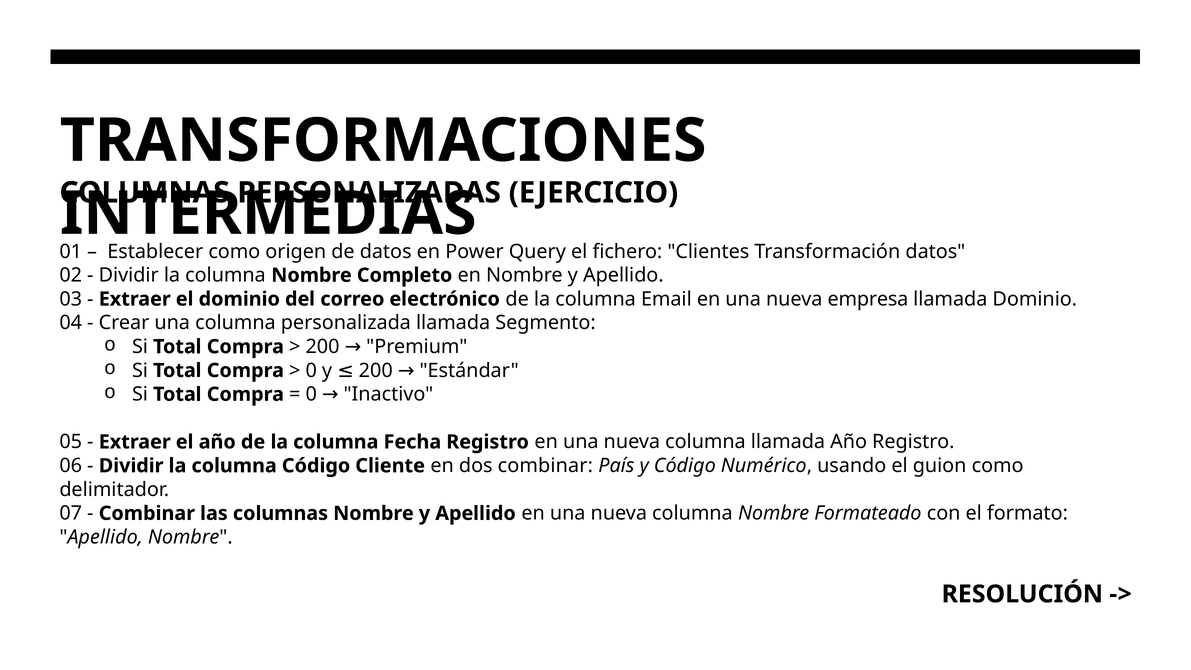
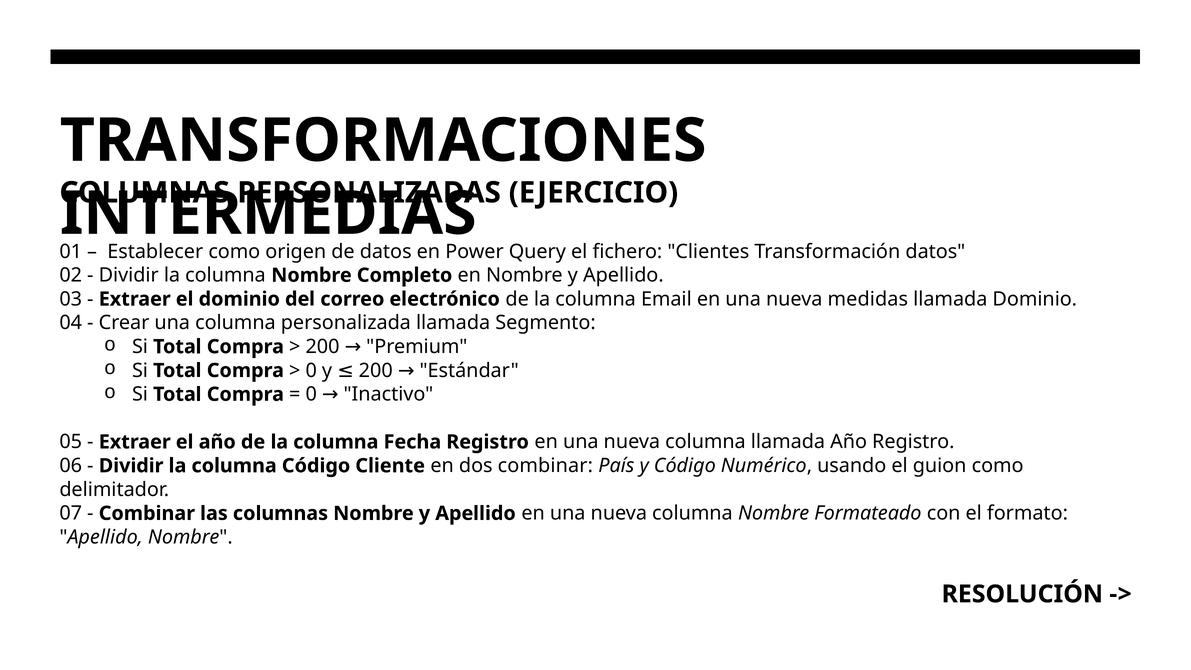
empresa: empresa -> medidas
